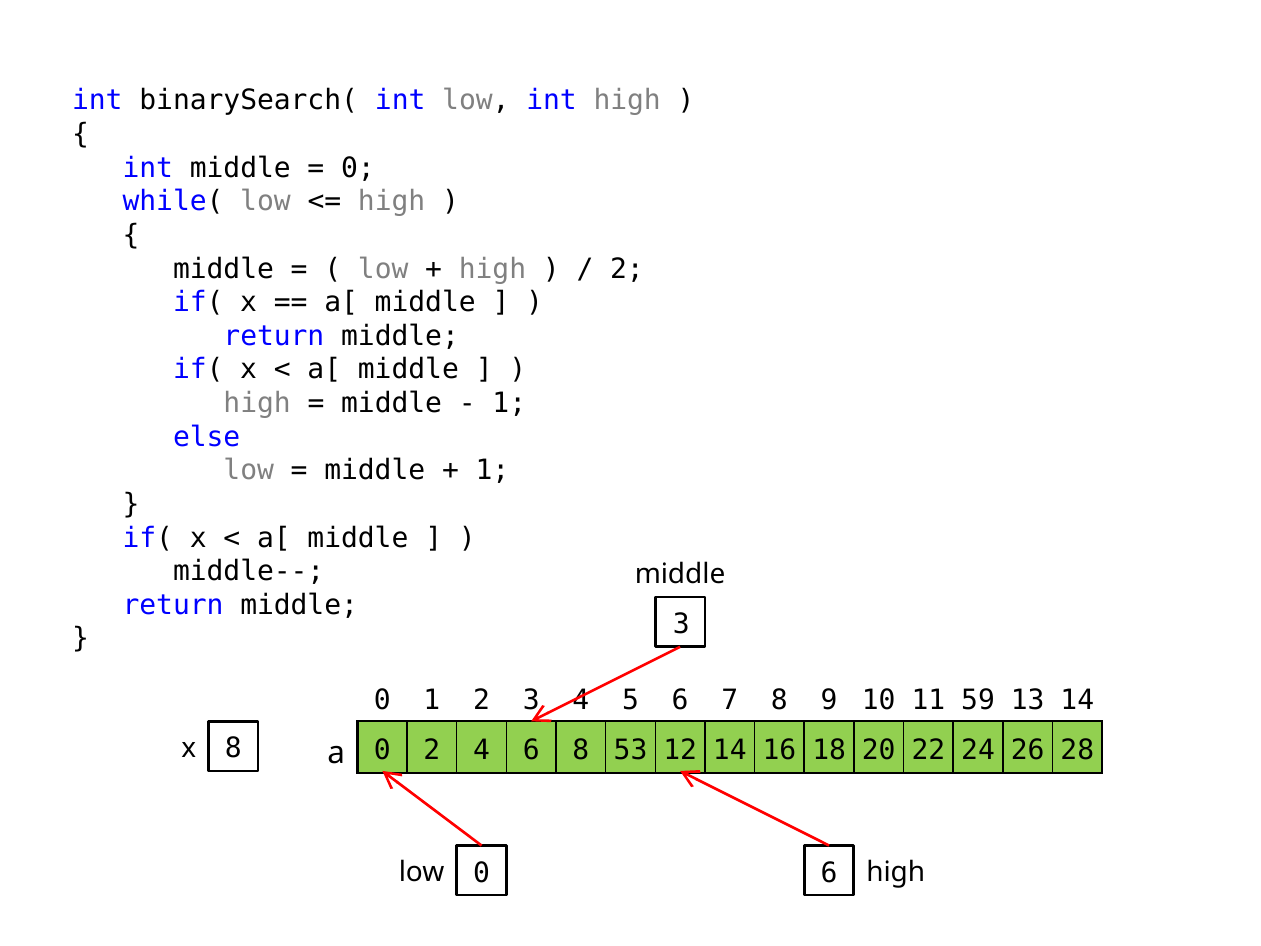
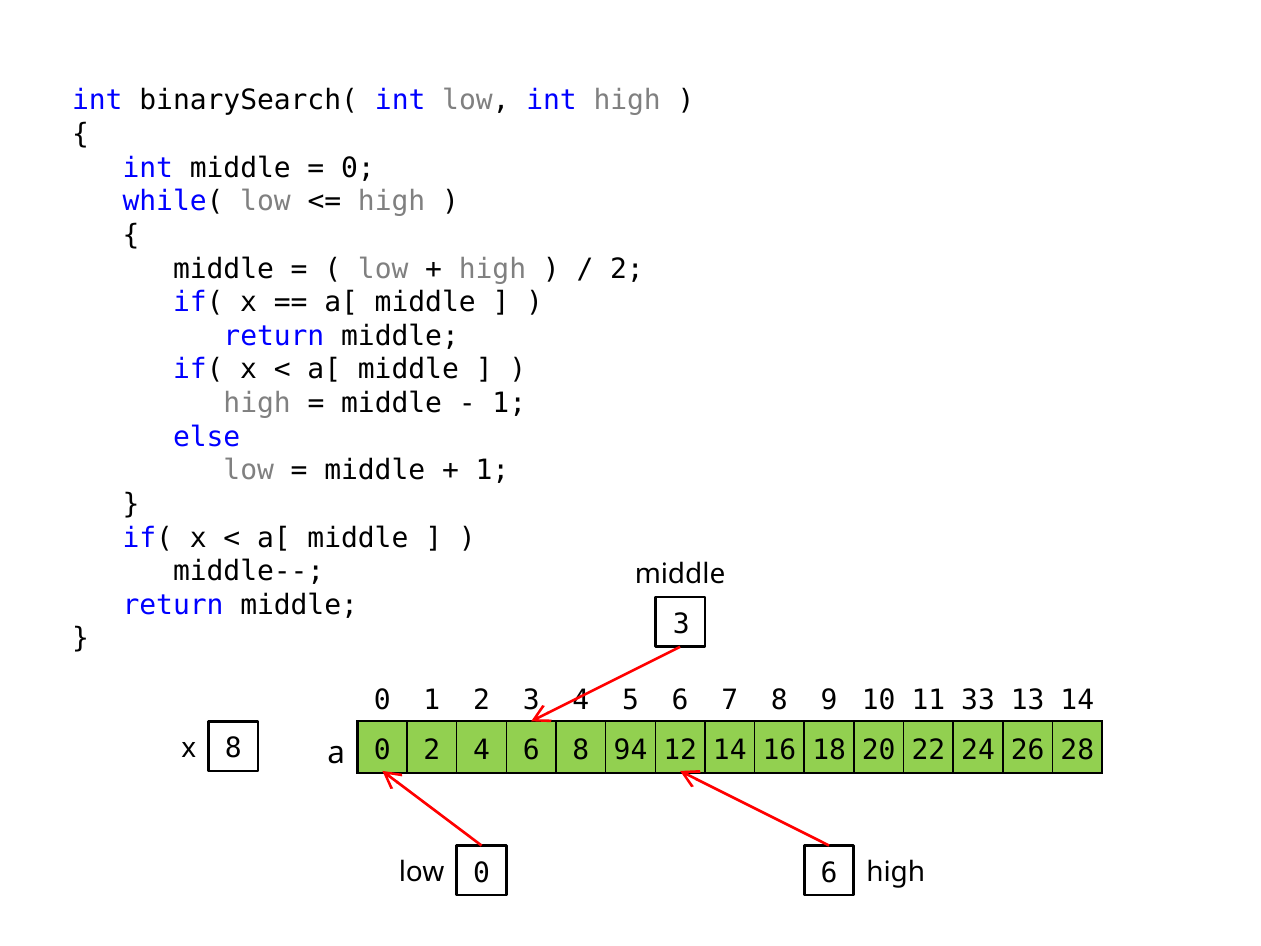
59: 59 -> 33
53: 53 -> 94
